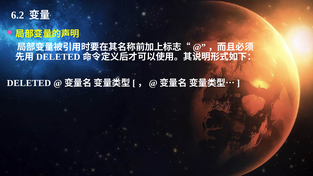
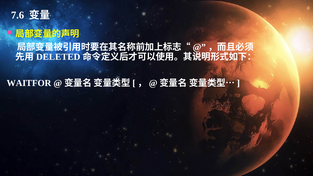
6.2: 6.2 -> 7.6
DELETED at (29, 83): DELETED -> WAITFOR
